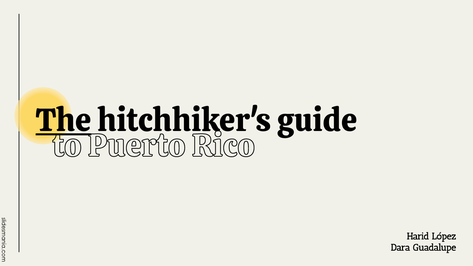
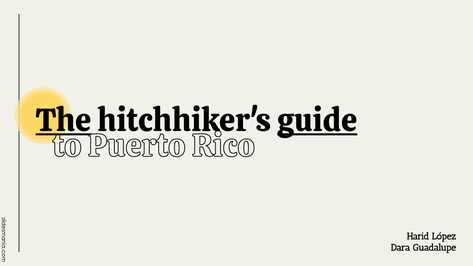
guide underline: none -> present
